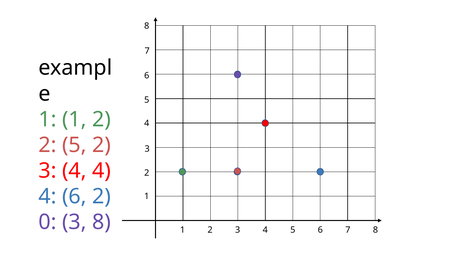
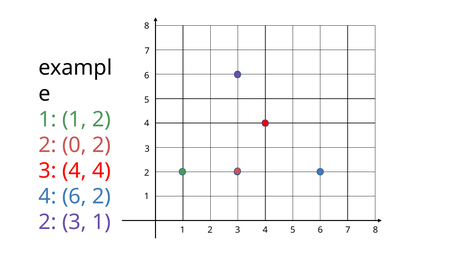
2 5: 5 -> 0
0 at (48, 222): 0 -> 2
3 8: 8 -> 1
